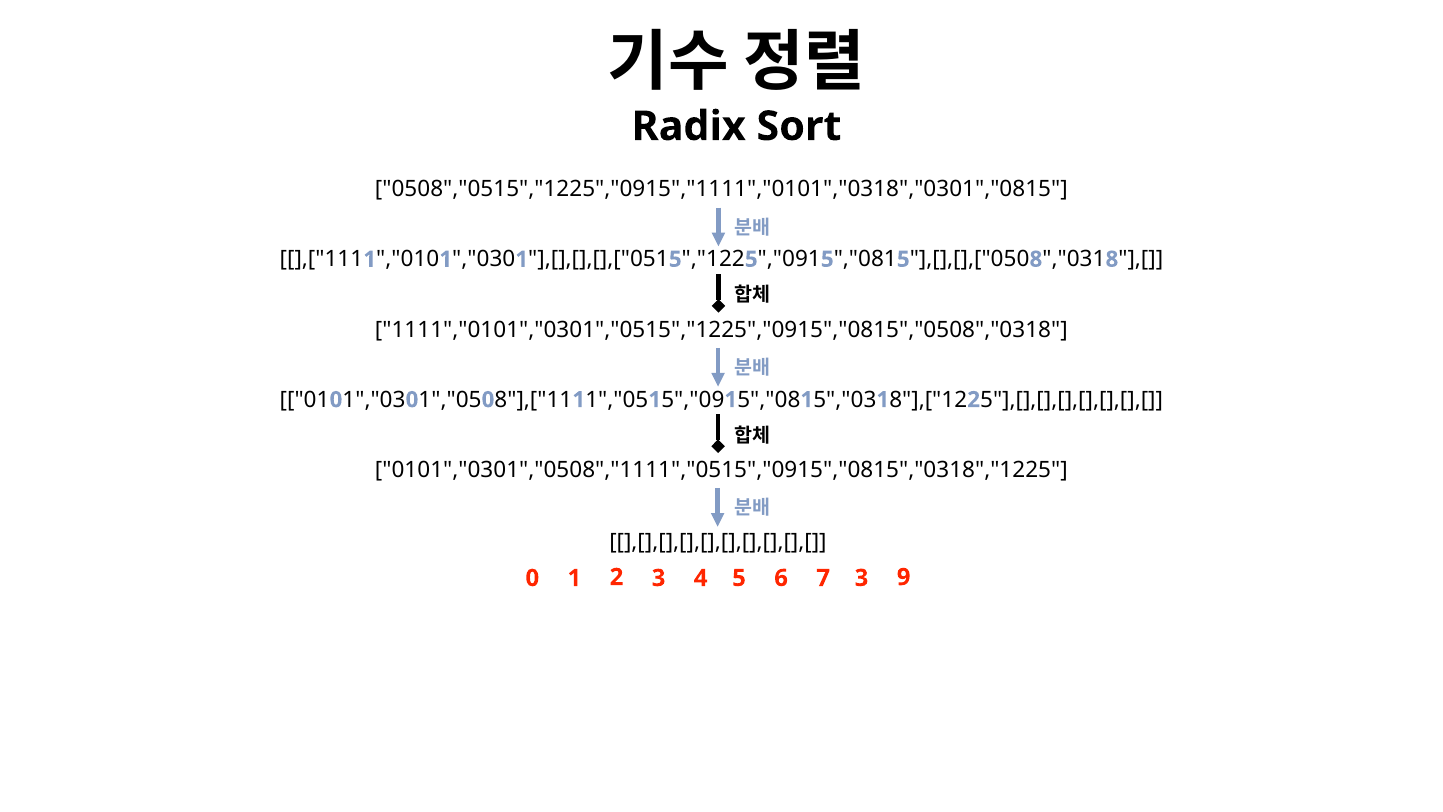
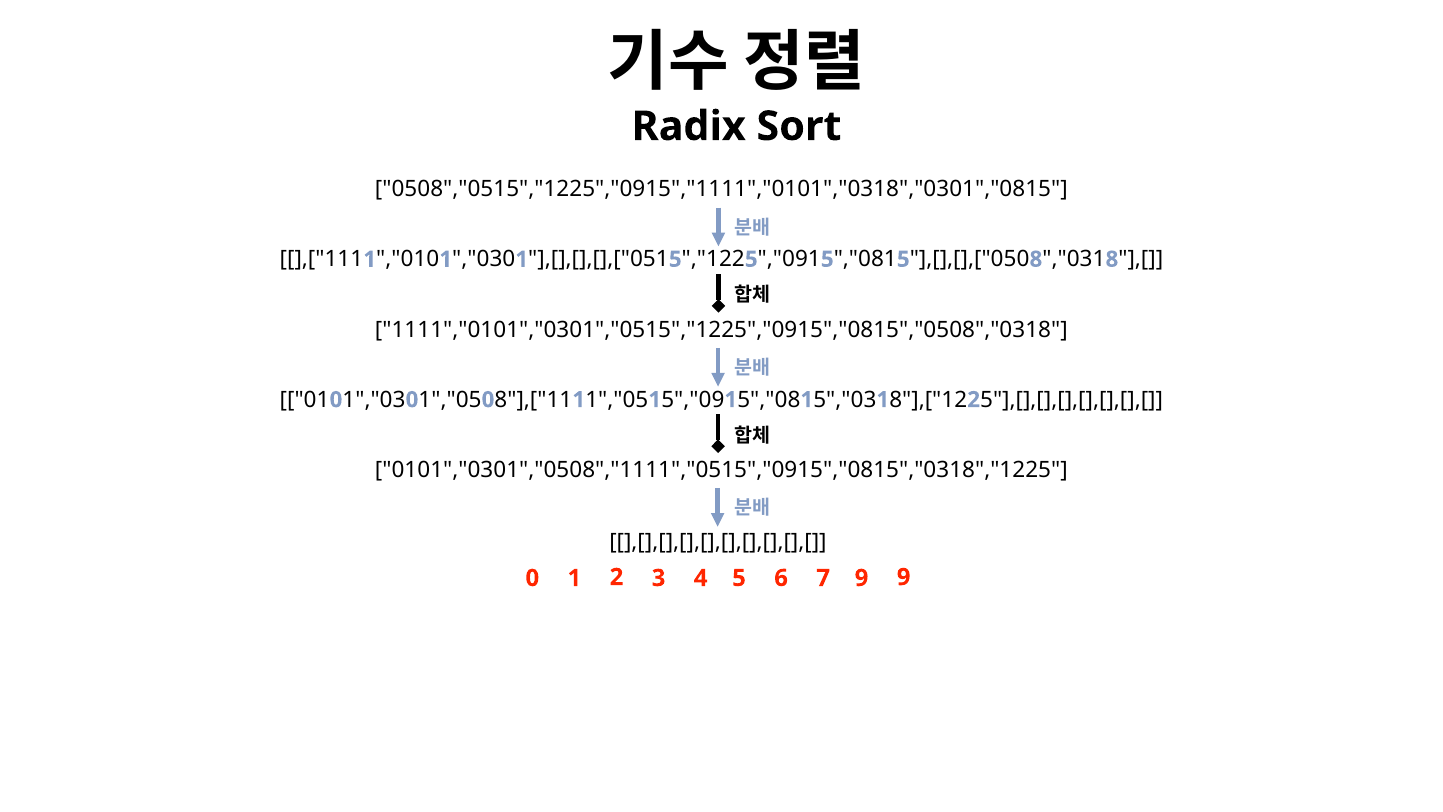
7 3: 3 -> 9
